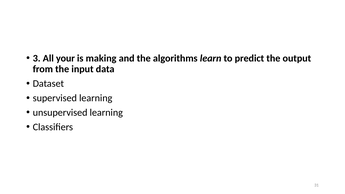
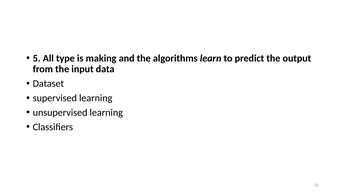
3: 3 -> 5
your: your -> type
